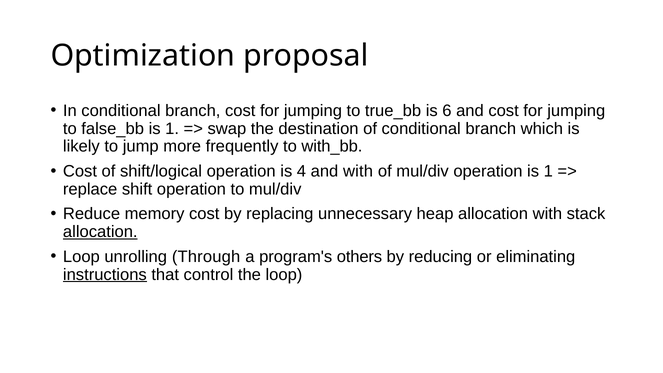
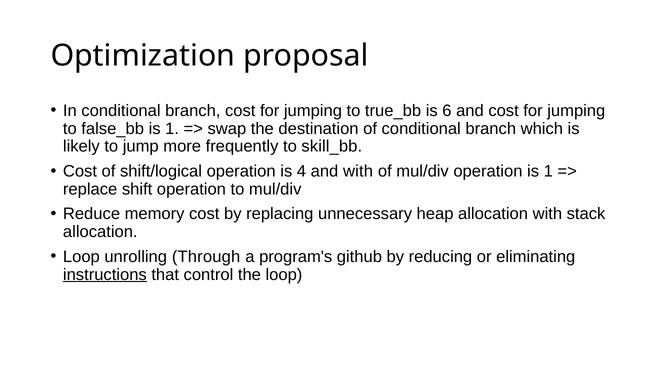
with_bb: with_bb -> skill_bb
allocation at (100, 232) underline: present -> none
others: others -> github
